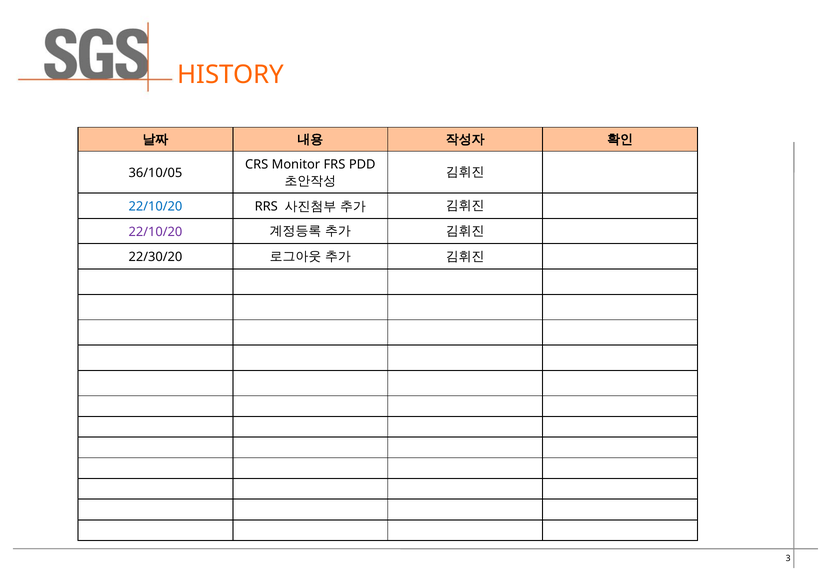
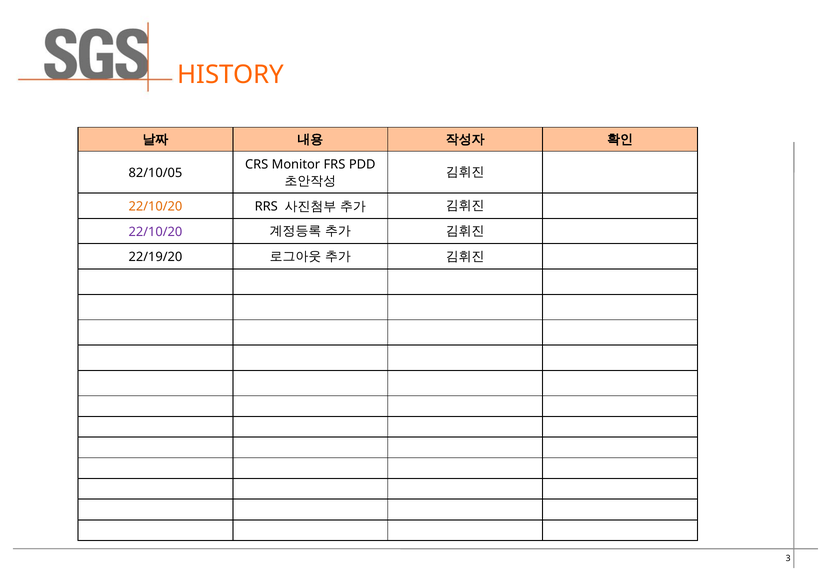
36/10/05: 36/10/05 -> 82/10/05
22/10/20 at (155, 206) colour: blue -> orange
22/30/20: 22/30/20 -> 22/19/20
